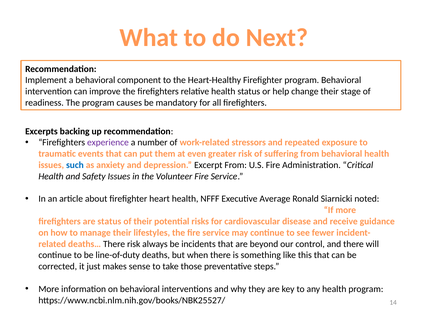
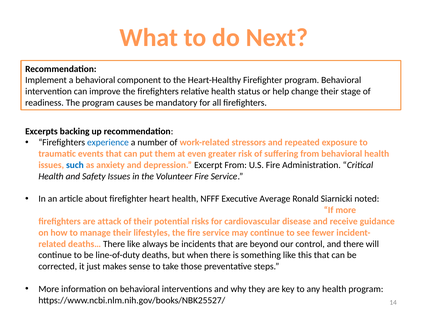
experience colour: purple -> blue
are status: status -> attack
There risk: risk -> like
